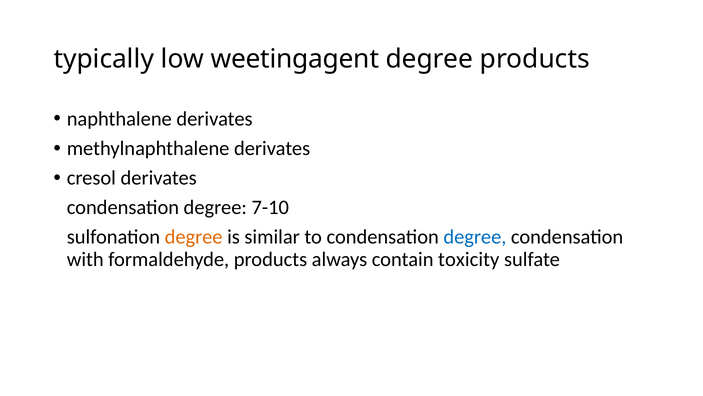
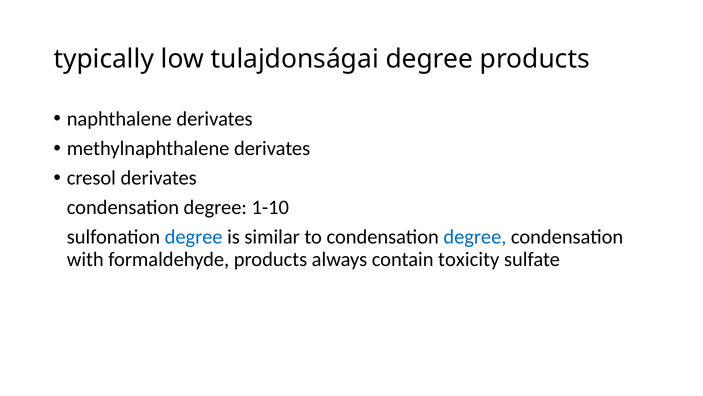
weetingagent: weetingagent -> tulajdonságai
7-10: 7-10 -> 1-10
degree at (194, 237) colour: orange -> blue
